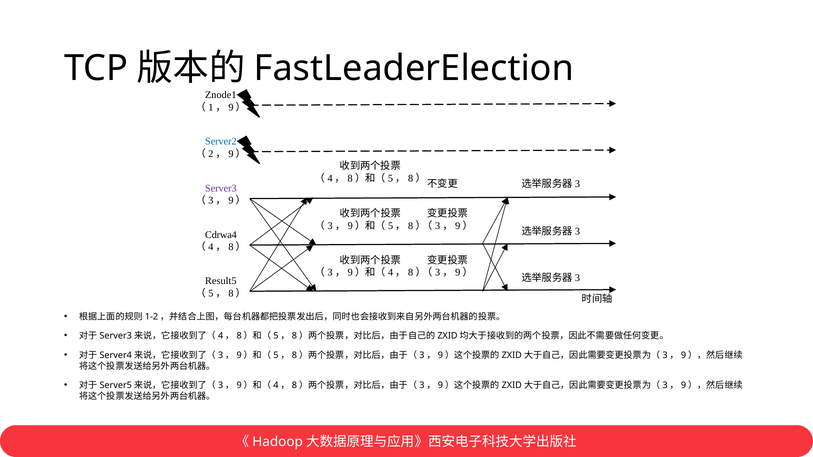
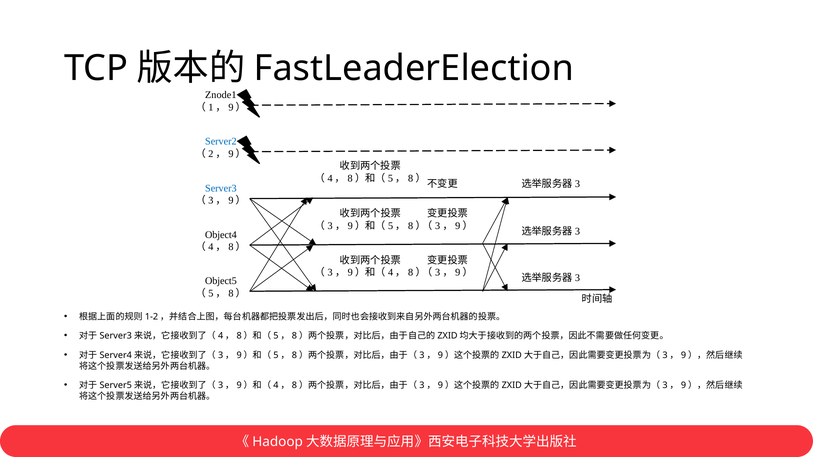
Server3 colour: purple -> blue
Cdrwa4: Cdrwa4 -> Object4
Result5: Result5 -> Object5
